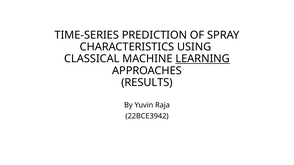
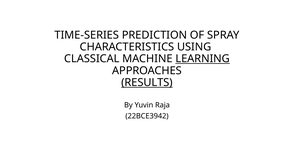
RESULTS underline: none -> present
